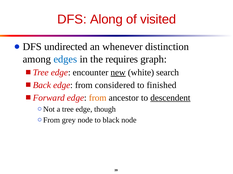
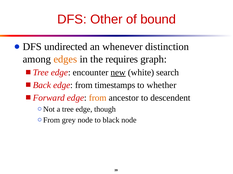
Along: Along -> Other
visited: visited -> bound
edges colour: blue -> orange
considered: considered -> timestamps
finished: finished -> whether
descendent underline: present -> none
